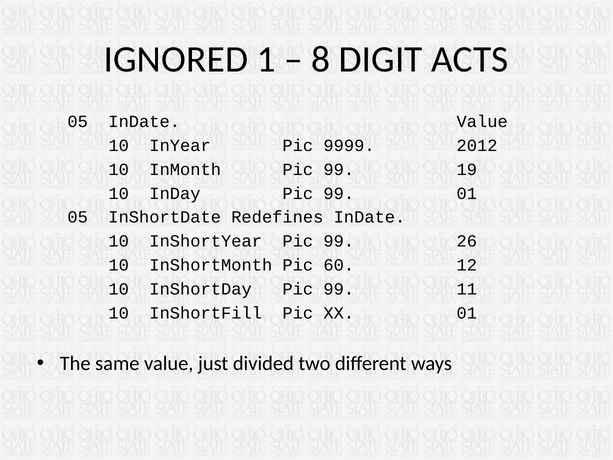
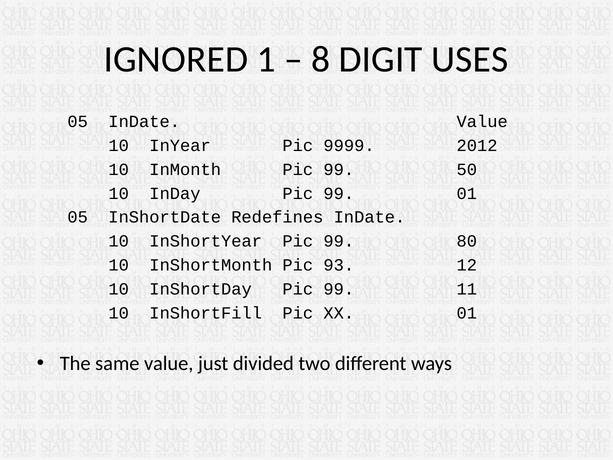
ACTS: ACTS -> USES
19: 19 -> 50
26: 26 -> 80
60: 60 -> 93
